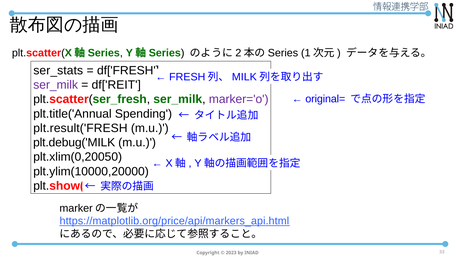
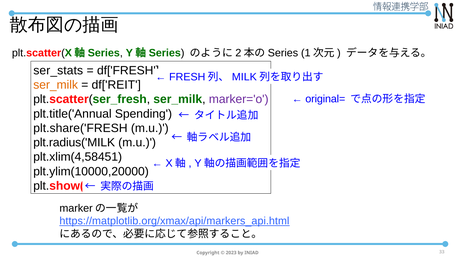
ser_milk at (56, 85) colour: purple -> orange
plt.result('FRESH: plt.result('FRESH -> plt.share('FRESH
plt.debug('MILK: plt.debug('MILK -> plt.radius('MILK
plt.xlim(0,20050: plt.xlim(0,20050 -> plt.xlim(4,58451
https://matplotlib.org/price/api/markers_api.html: https://matplotlib.org/price/api/markers_api.html -> https://matplotlib.org/xmax/api/markers_api.html
